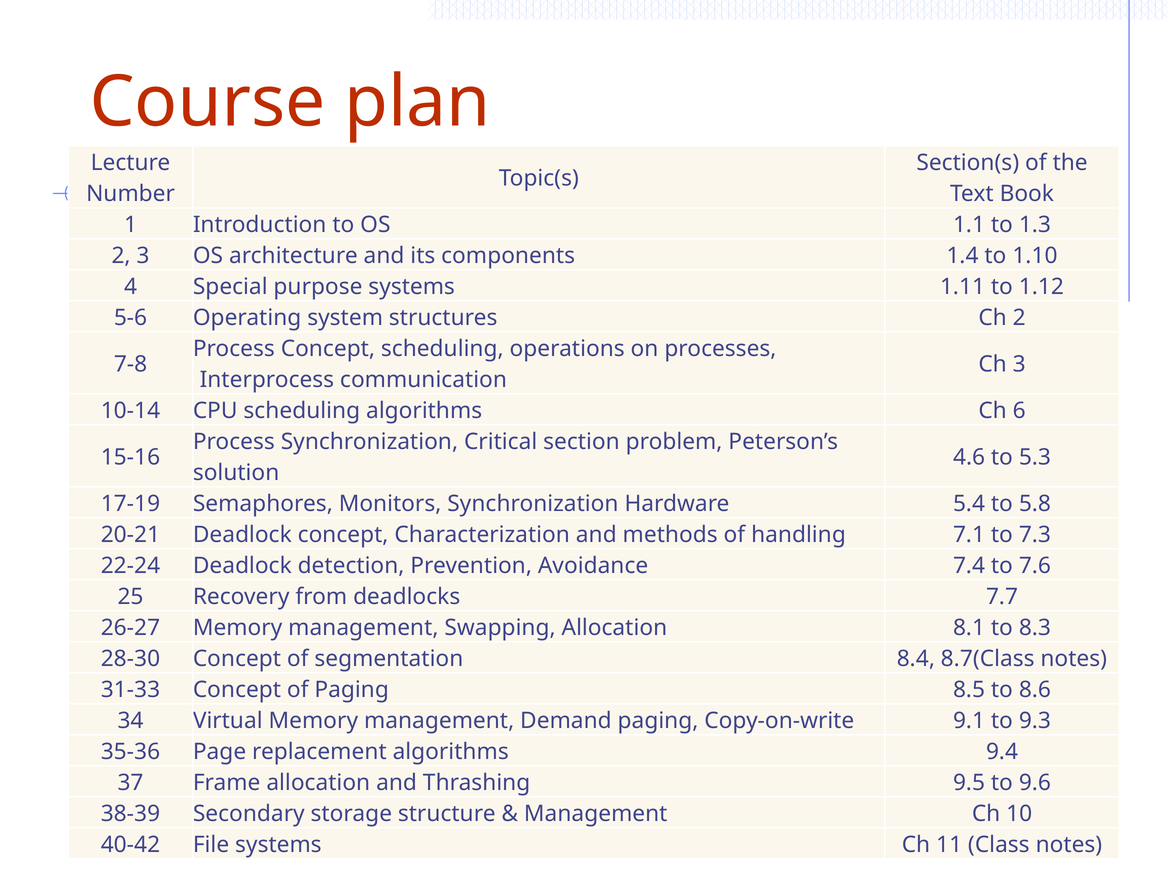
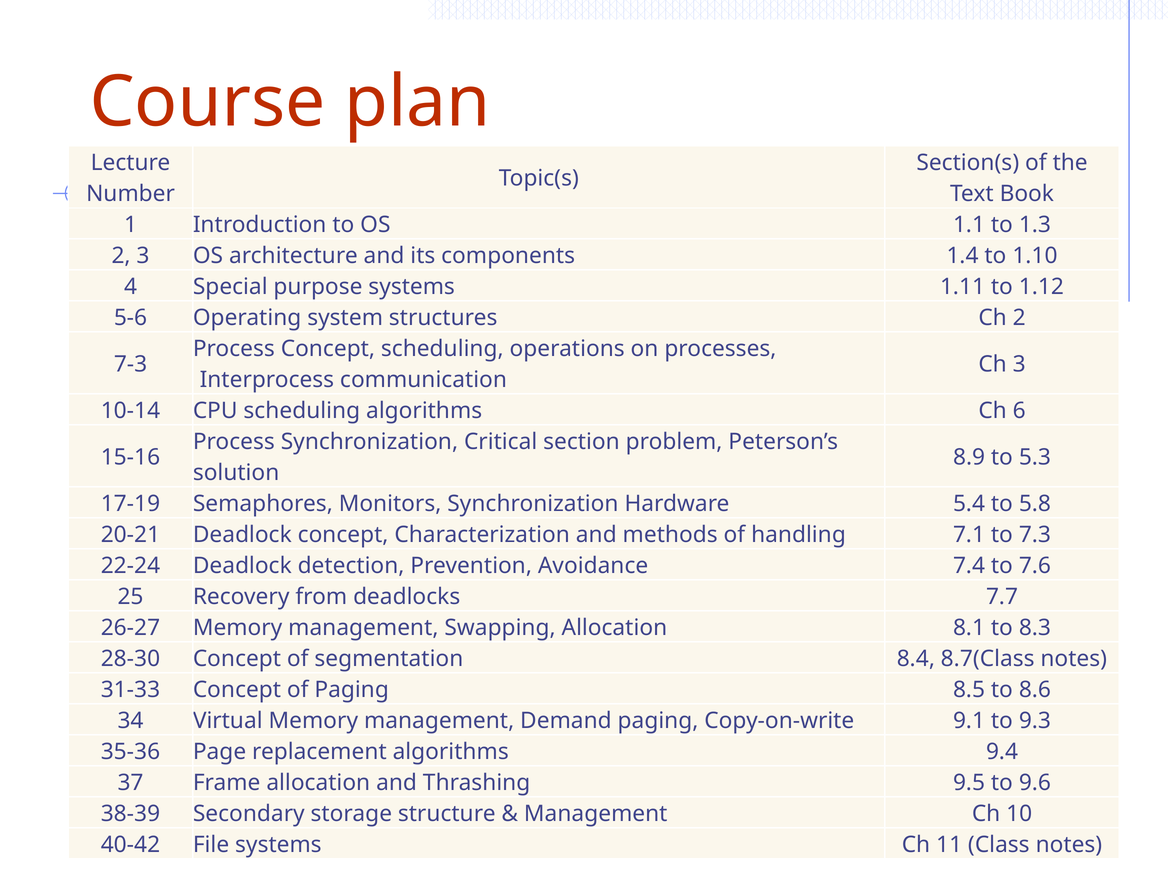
7-8: 7-8 -> 7-3
4.6: 4.6 -> 8.9
